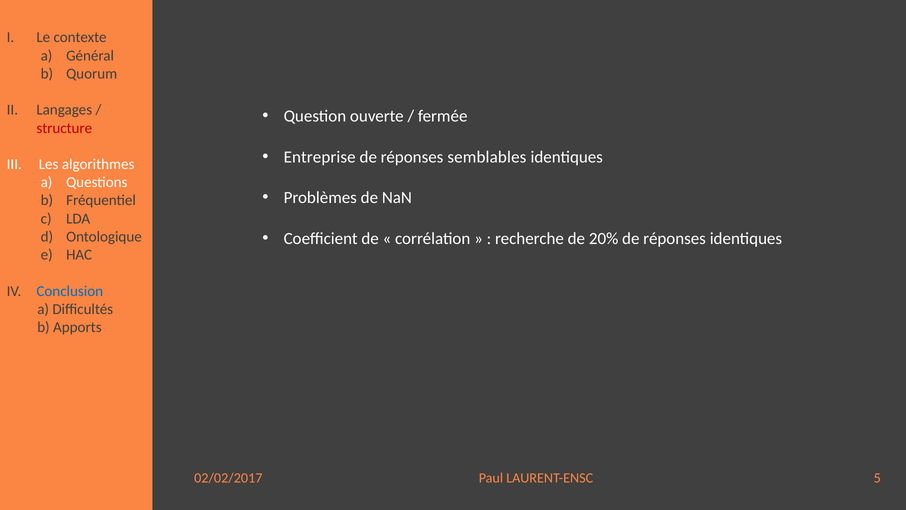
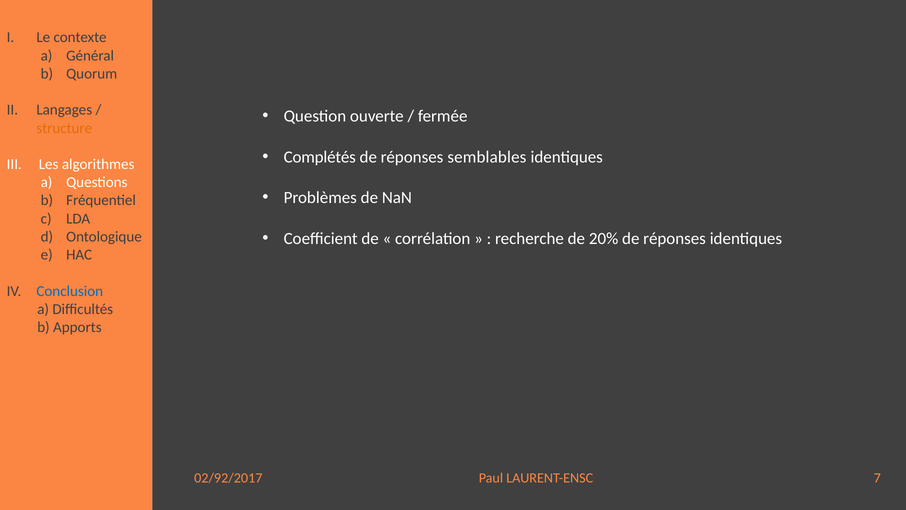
structure colour: red -> orange
Entreprise: Entreprise -> Complétés
02/02/2017: 02/02/2017 -> 02/92/2017
5: 5 -> 7
